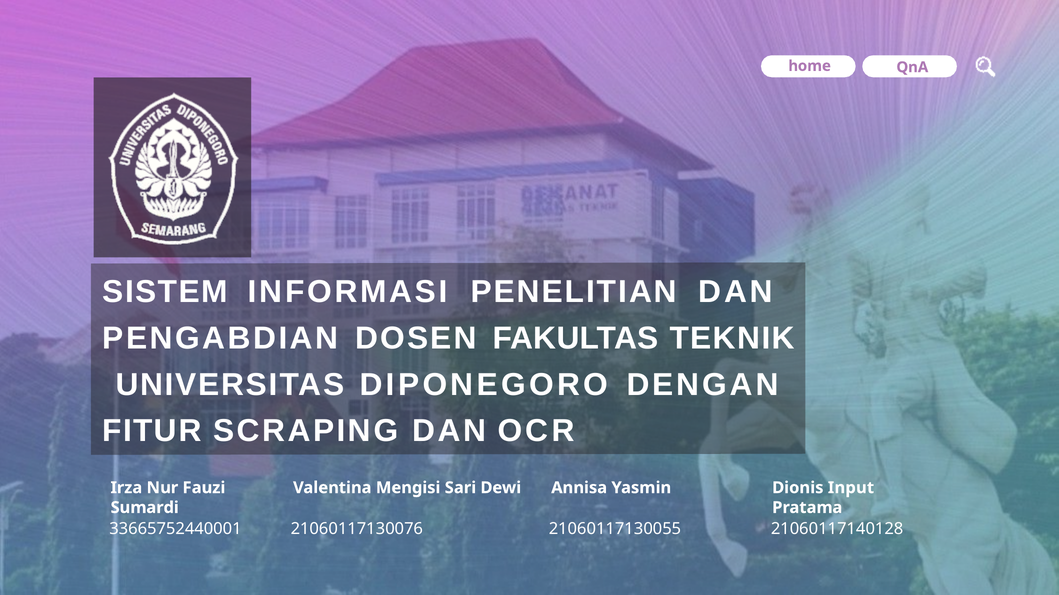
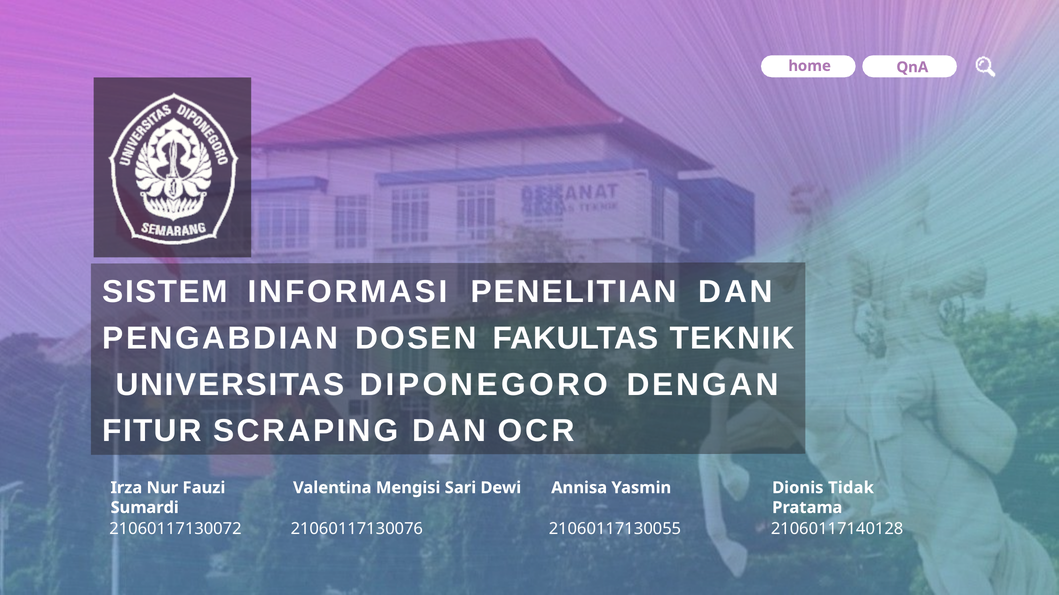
Input: Input -> Tidak
33665752440001: 33665752440001 -> 21060117130072
